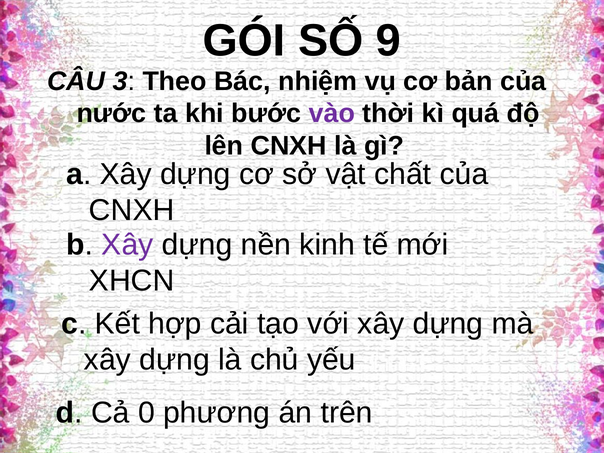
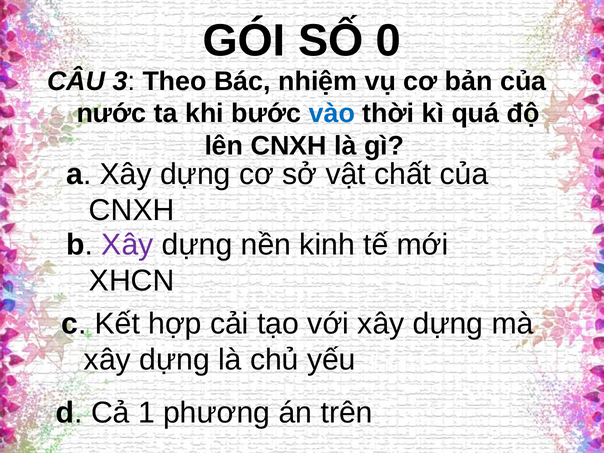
9: 9 -> 0
vào colour: purple -> blue
0: 0 -> 1
